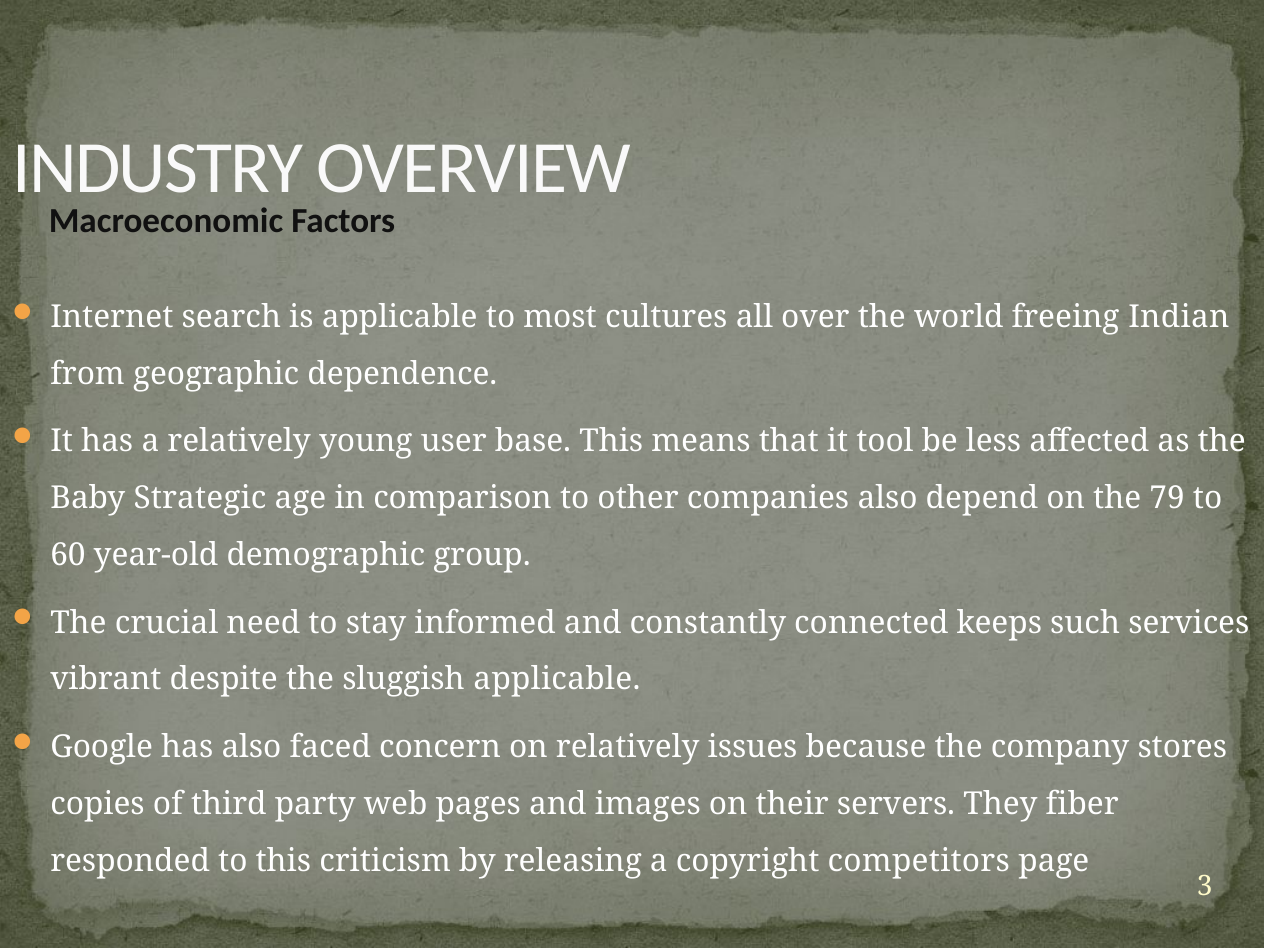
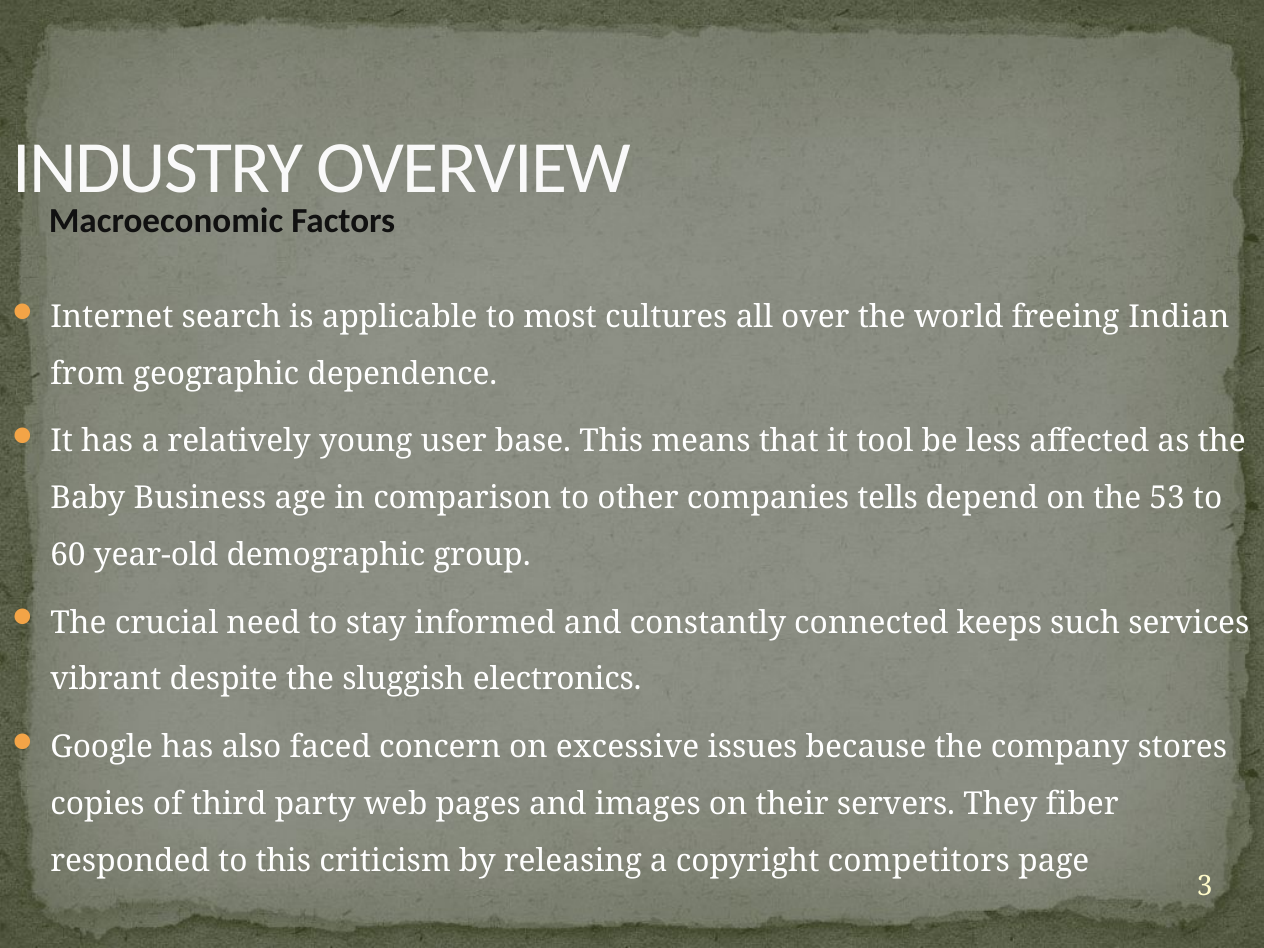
Strategic: Strategic -> Business
companies also: also -> tells
79: 79 -> 53
sluggish applicable: applicable -> electronics
on relatively: relatively -> excessive
